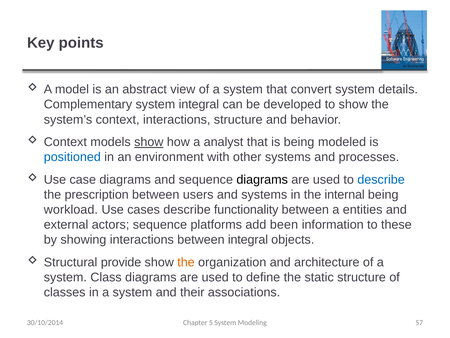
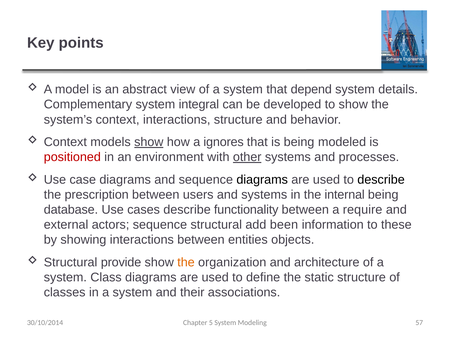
convert: convert -> depend
analyst: analyst -> ignores
positioned colour: blue -> red
other underline: none -> present
describe at (381, 179) colour: blue -> black
workload: workload -> database
entities: entities -> require
sequence platforms: platforms -> structural
between integral: integral -> entities
